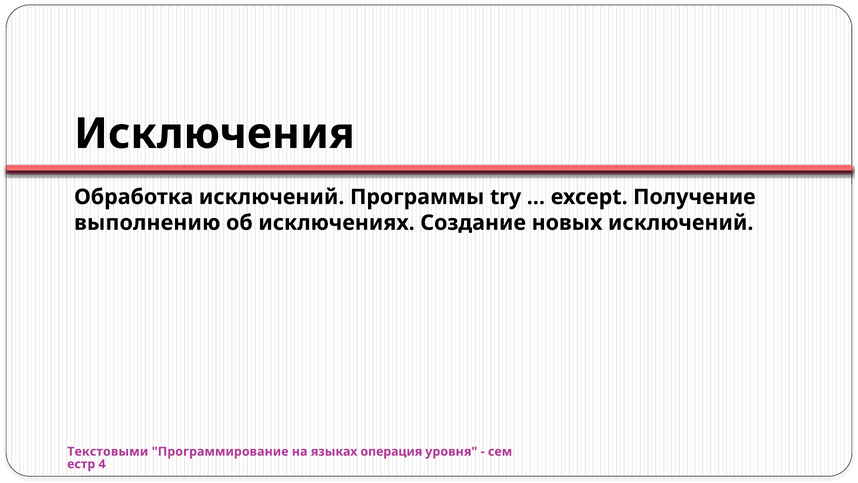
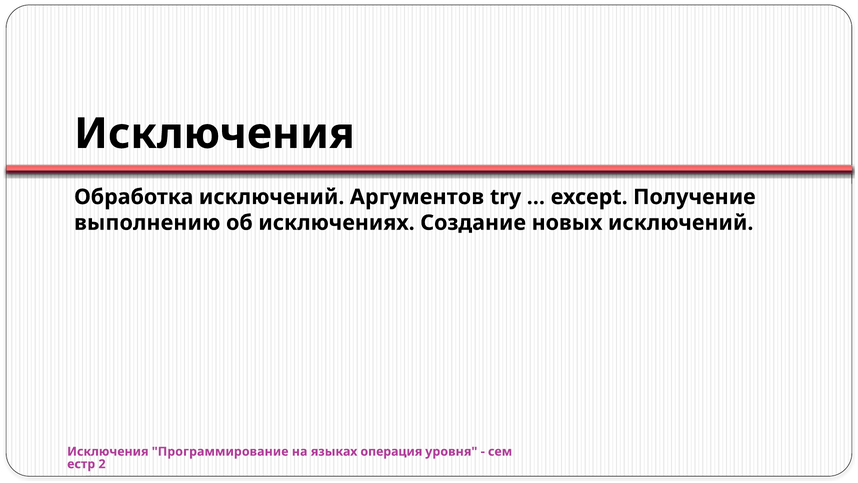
Программы: Программы -> Аргументов
Текстовыми at (108, 451): Текстовыми -> Исключения
4: 4 -> 2
